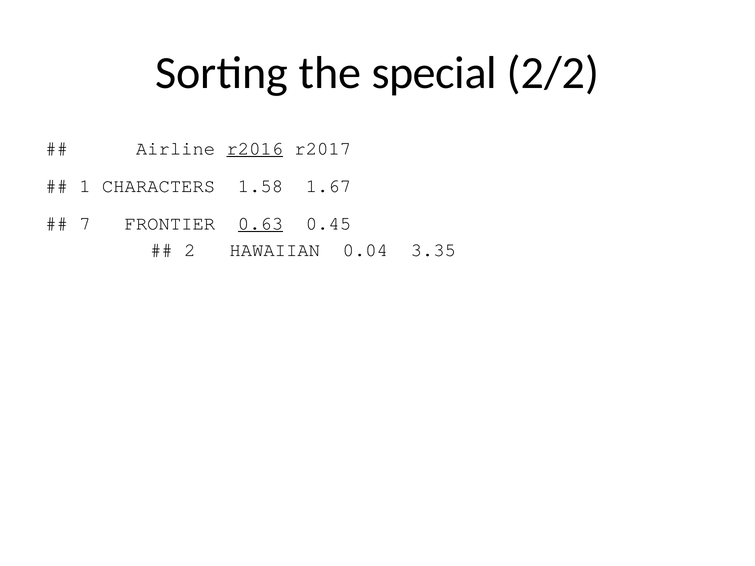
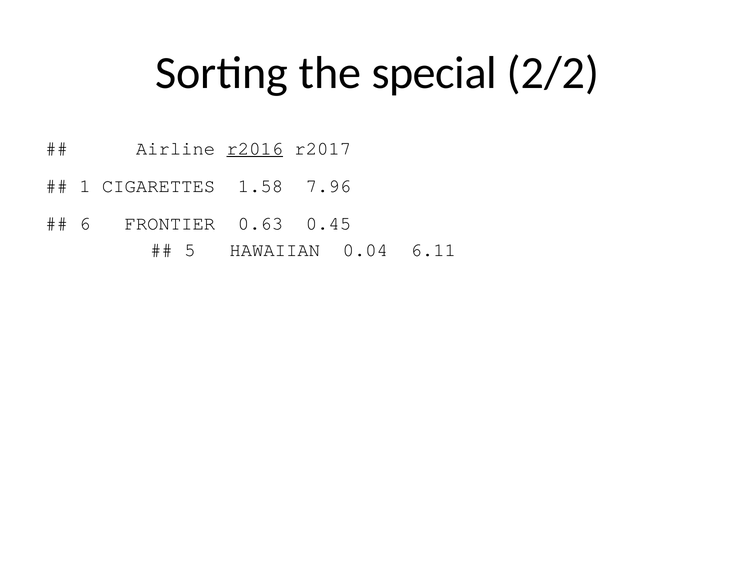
CHARACTERS: CHARACTERS -> CIGARETTES
1.67: 1.67 -> 7.96
7: 7 -> 6
0.63 underline: present -> none
2: 2 -> 5
3.35: 3.35 -> 6.11
